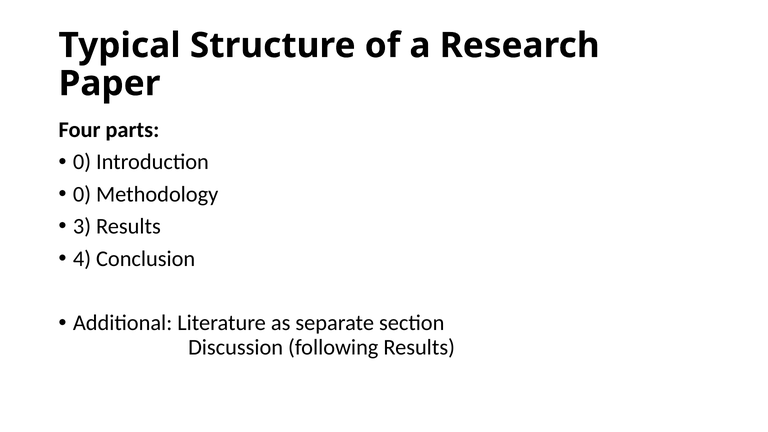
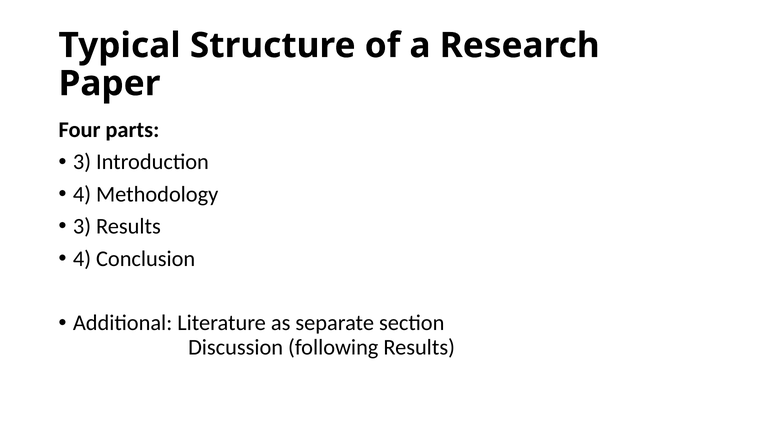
0 at (82, 162): 0 -> 3
0 at (82, 194): 0 -> 4
